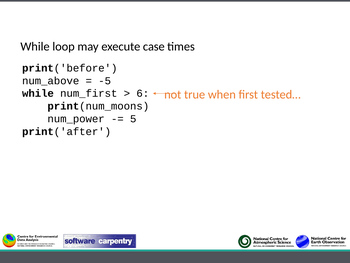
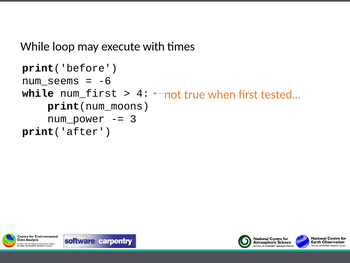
case: case -> with
num_above: num_above -> num_seems
-5: -5 -> -6
6: 6 -> 4
5: 5 -> 3
